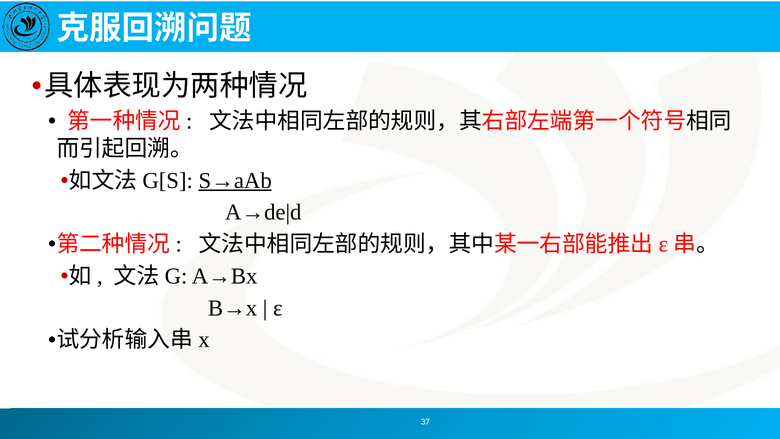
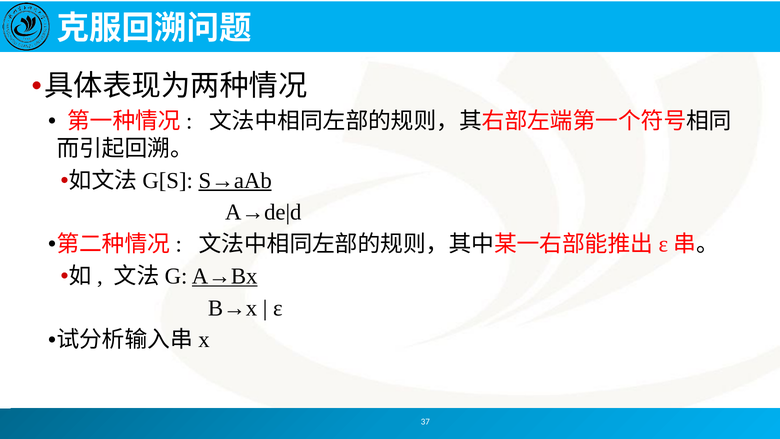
A→Bx underline: none -> present
